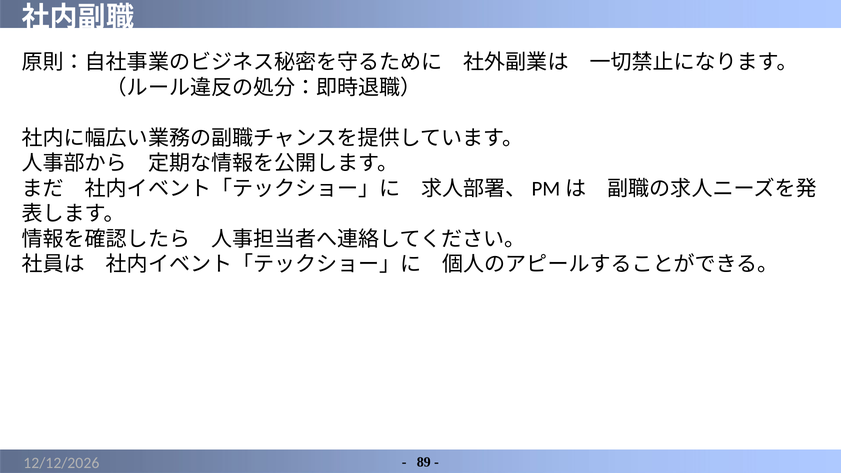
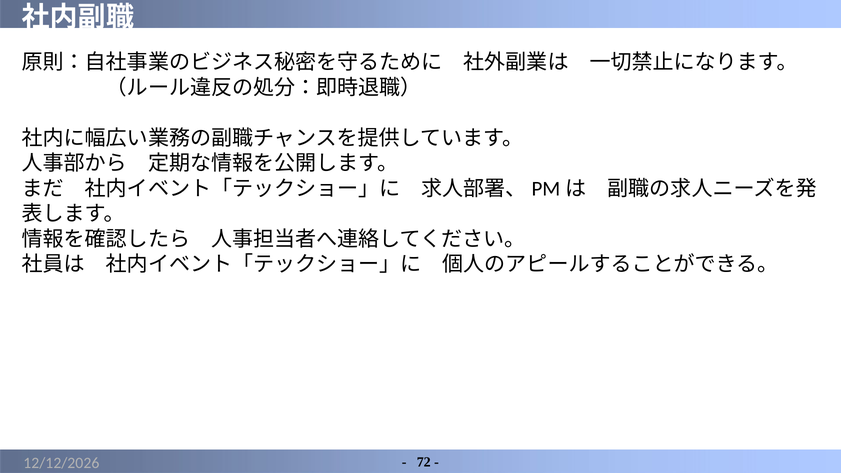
89: 89 -> 72
